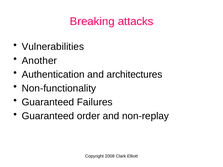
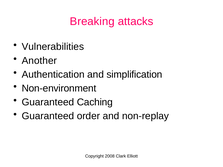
architectures: architectures -> simplification
Non-functionality: Non-functionality -> Non-environment
Failures: Failures -> Caching
